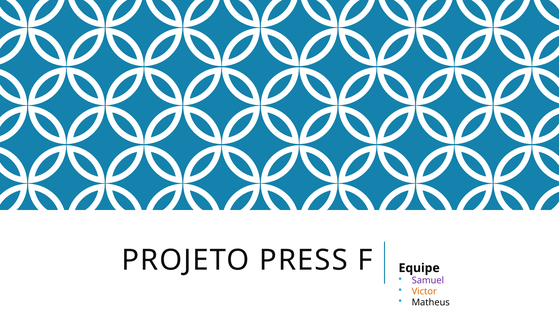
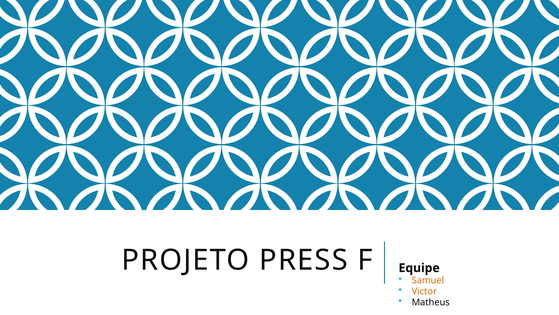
Samuel colour: purple -> orange
